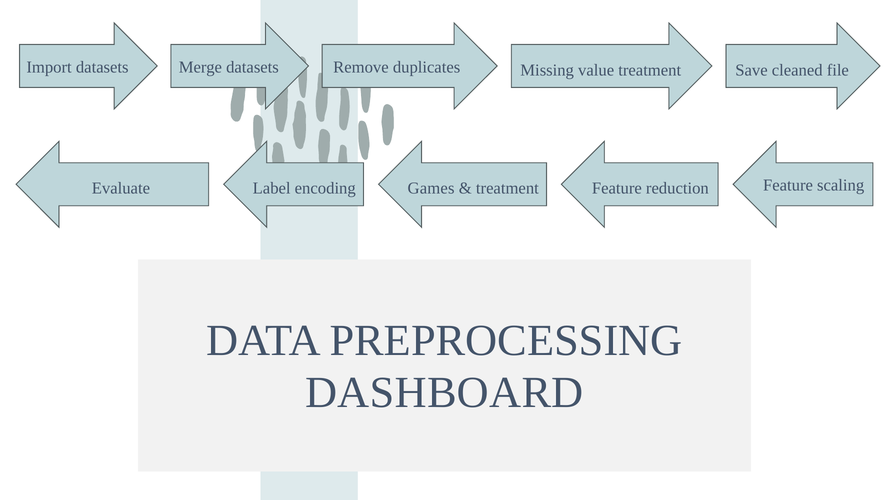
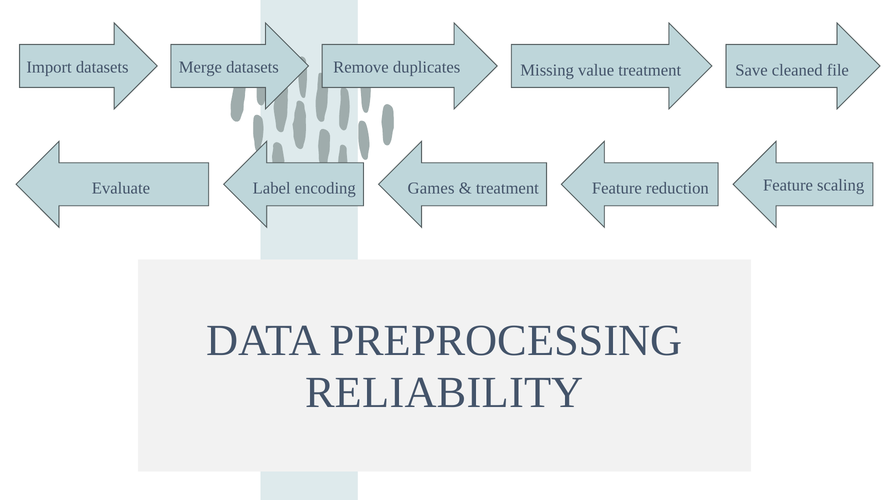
DASHBOARD: DASHBOARD -> RELIABILITY
